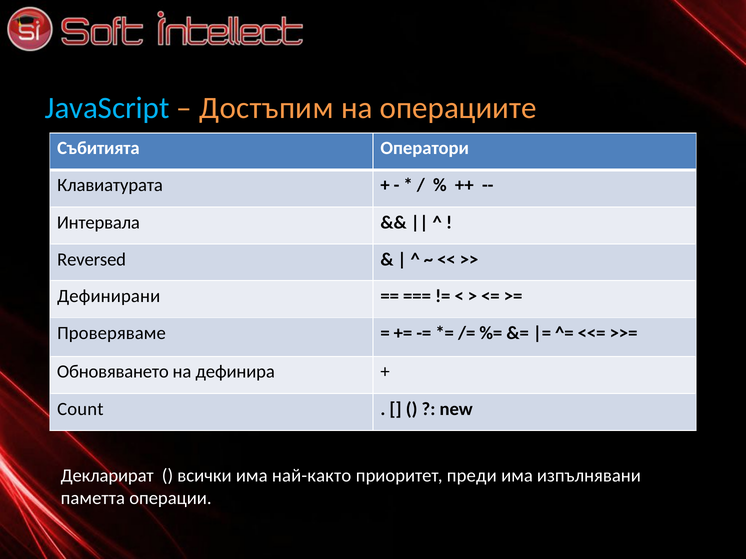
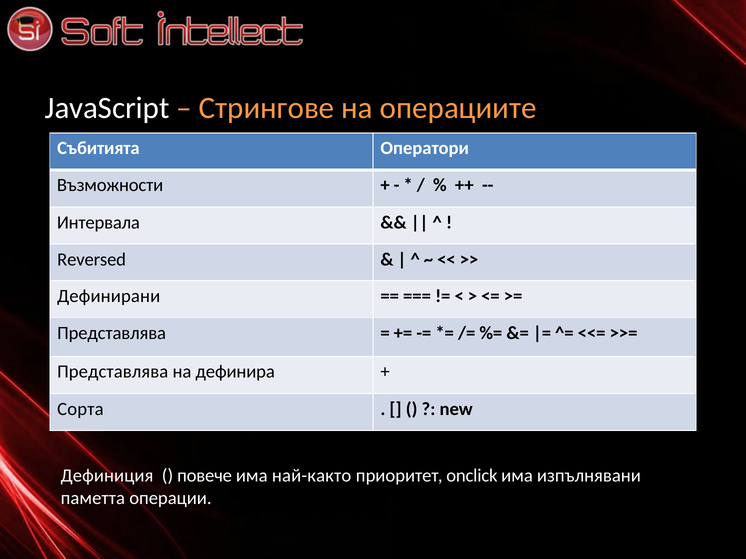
JavaScript colour: light blue -> white
Достъпим: Достъпим -> Стрингове
Клавиатурата: Клавиатурата -> Възможности
Проверяваме at (111, 333): Проверяваме -> Представлява
Обновяването at (113, 372): Обновяването -> Представлява
Count: Count -> Сорта
Декларират: Декларират -> Дефиниция
всички: всички -> повече
преди: преди -> onclick
